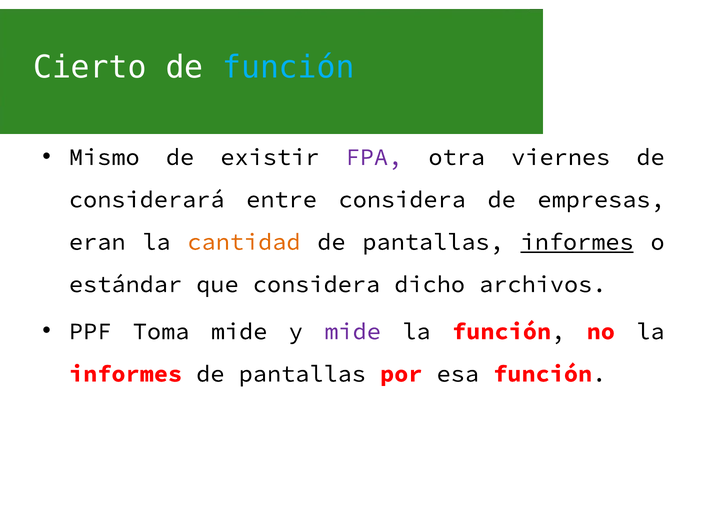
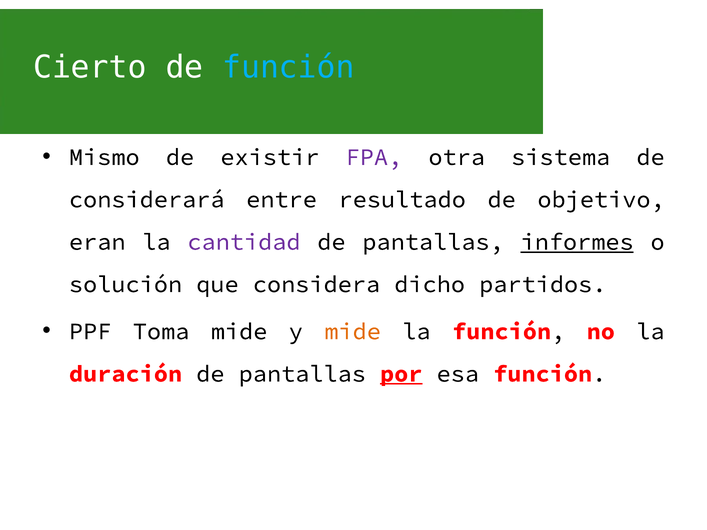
viernes: viernes -> sistema
entre considera: considera -> resultado
empresas: empresas -> objetivo
cantidad colour: orange -> purple
estándar: estándar -> solución
archivos: archivos -> partidos
mide at (353, 332) colour: purple -> orange
informes at (126, 374): informes -> duración
por underline: none -> present
